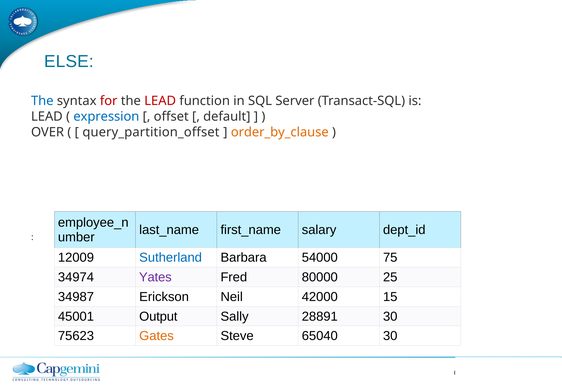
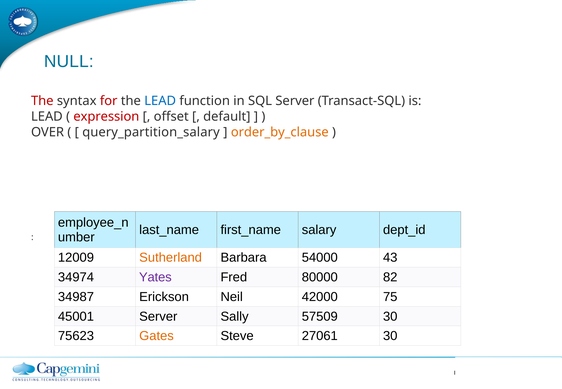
ELSE: ELSE -> NULL
The at (42, 101) colour: blue -> red
LEAD at (160, 101) colour: red -> blue
expression colour: blue -> red
query_partition_offset: query_partition_offset -> query_partition_salary
Sutherland colour: blue -> orange
75: 75 -> 43
25: 25 -> 82
15: 15 -> 75
45001 Output: Output -> Server
28891: 28891 -> 57509
65040: 65040 -> 27061
